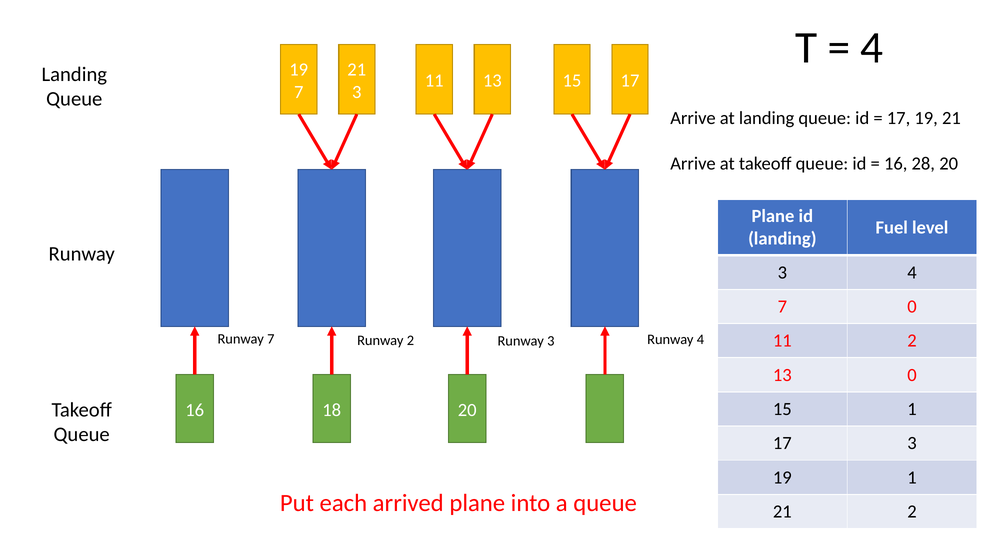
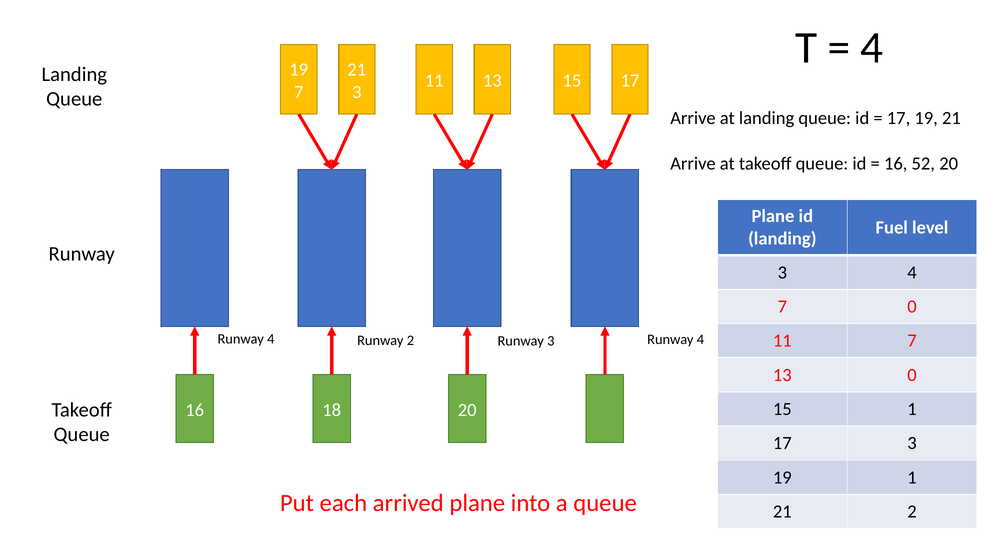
28: 28 -> 52
7 at (271, 339): 7 -> 4
11 2: 2 -> 7
